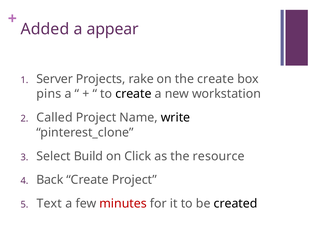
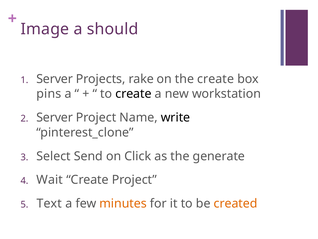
Added: Added -> Image
appear: appear -> should
Called at (55, 117): Called -> Server
Build: Build -> Send
resource: resource -> generate
Back: Back -> Wait
minutes colour: red -> orange
created colour: black -> orange
